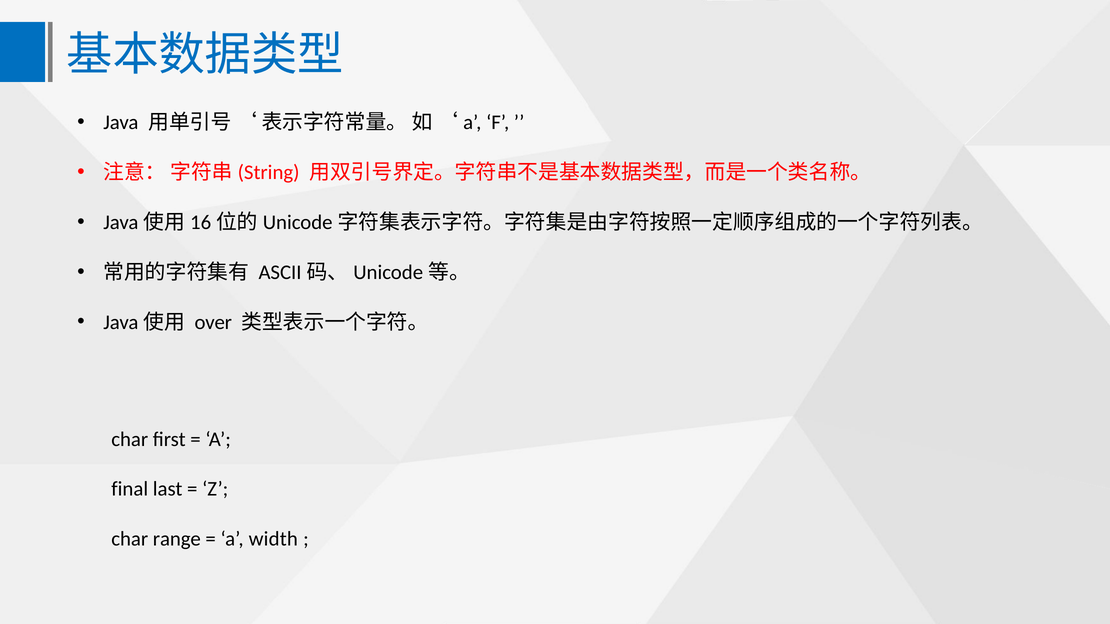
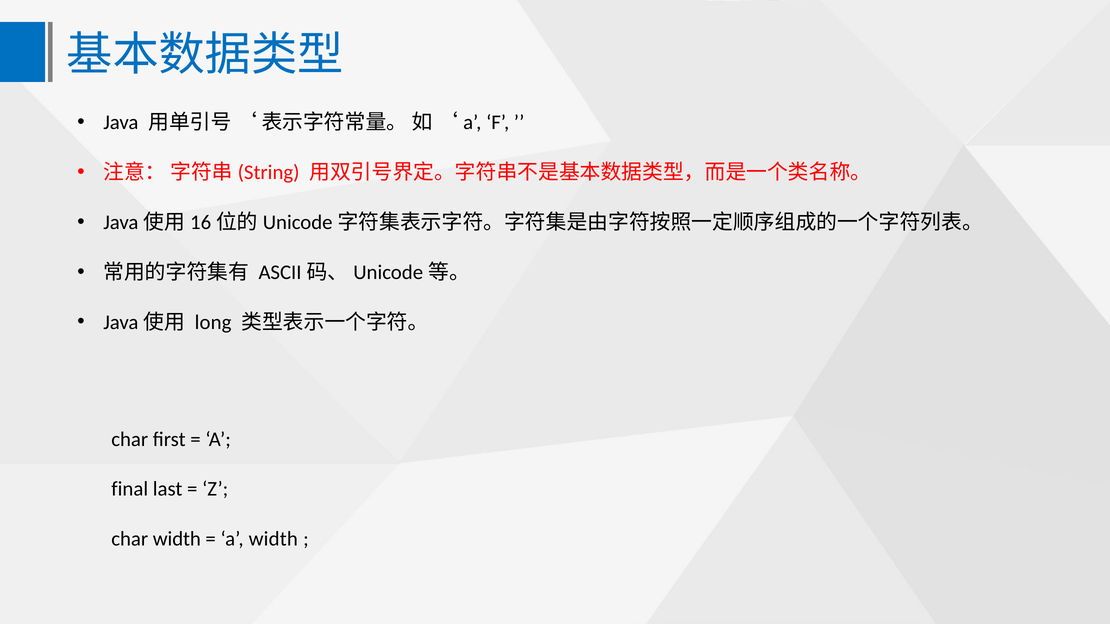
over: over -> long
char range: range -> width
